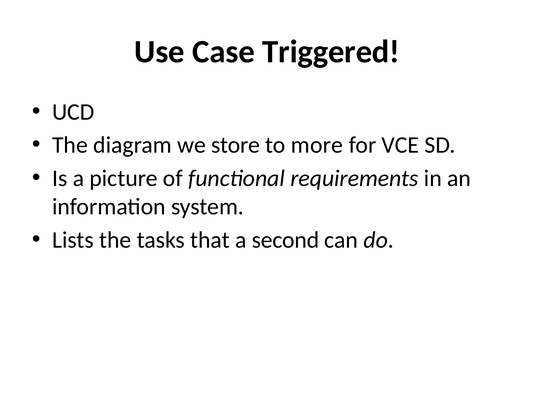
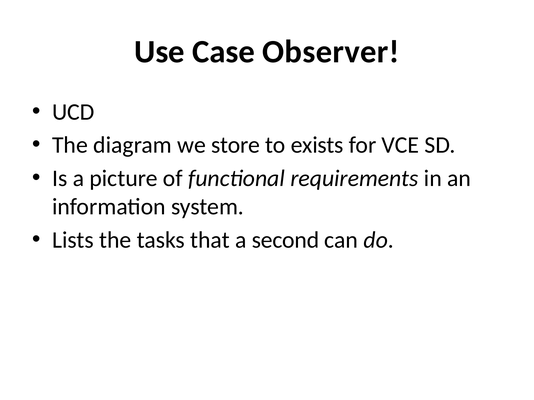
Triggered: Triggered -> Observer
more: more -> exists
